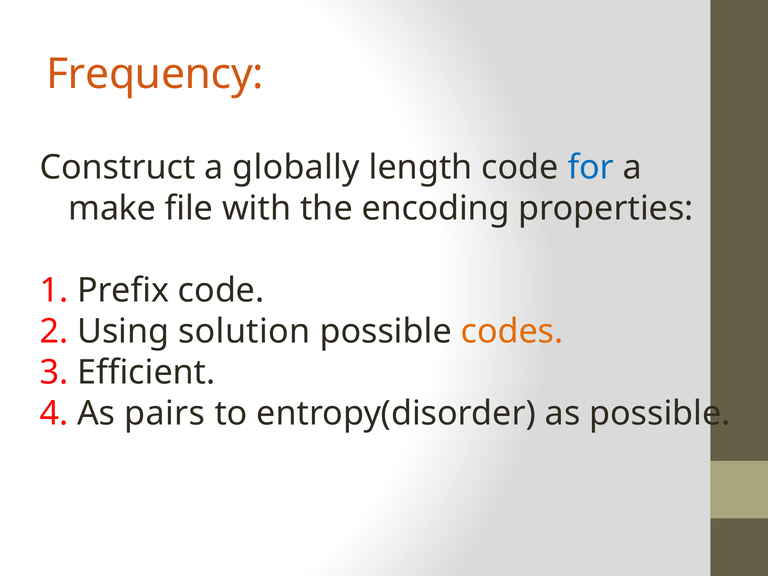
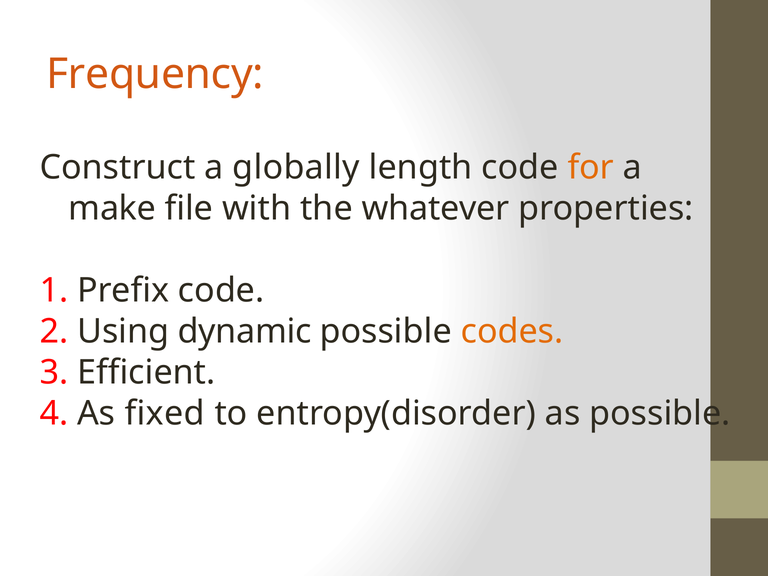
for colour: blue -> orange
encoding: encoding -> whatever
solution: solution -> dynamic
pairs: pairs -> fixed
